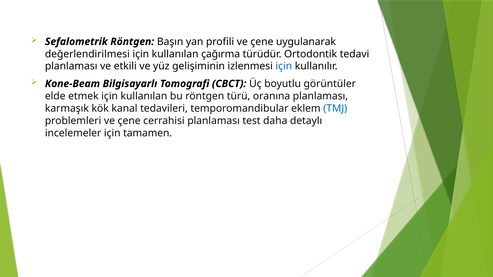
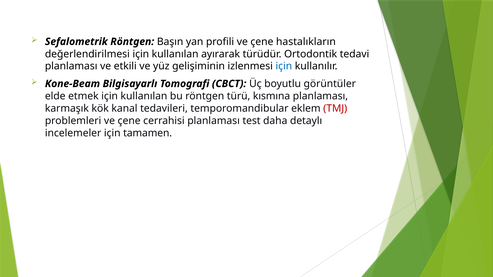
uygulanarak: uygulanarak -> hastalıkların
çağırma: çağırma -> ayırarak
oranına: oranına -> kısmına
TMJ colour: blue -> red
